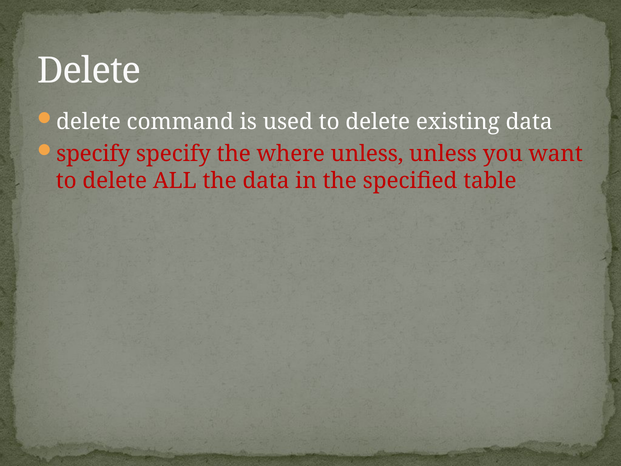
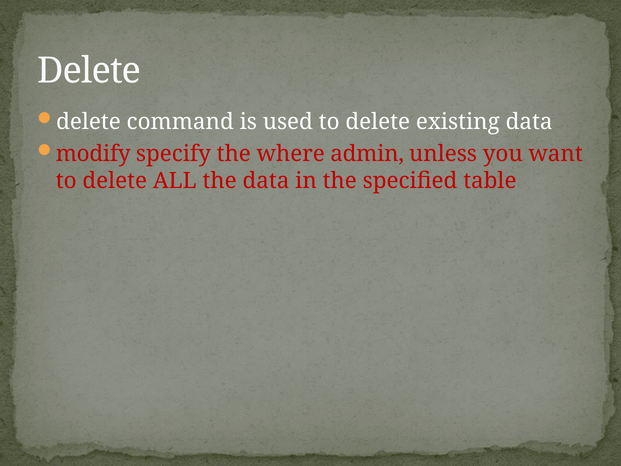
specify at (93, 154): specify -> modify
where unless: unless -> admin
